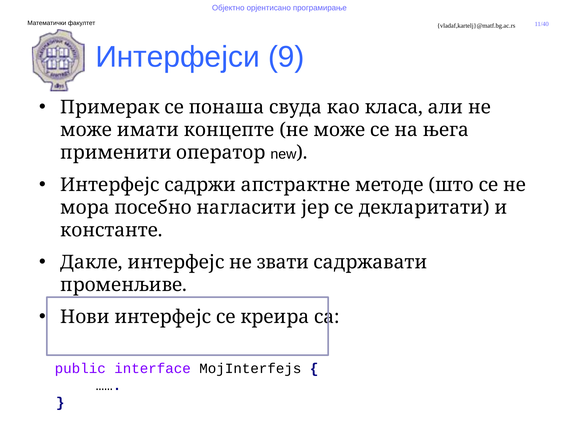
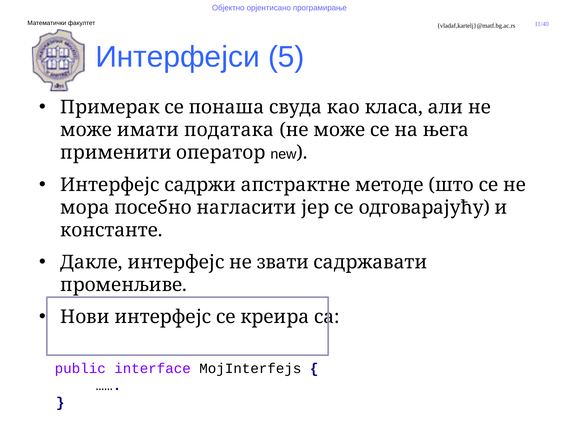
9: 9 -> 5
концепте: концепте -> података
декларитати: декларитати -> одговарајућу
